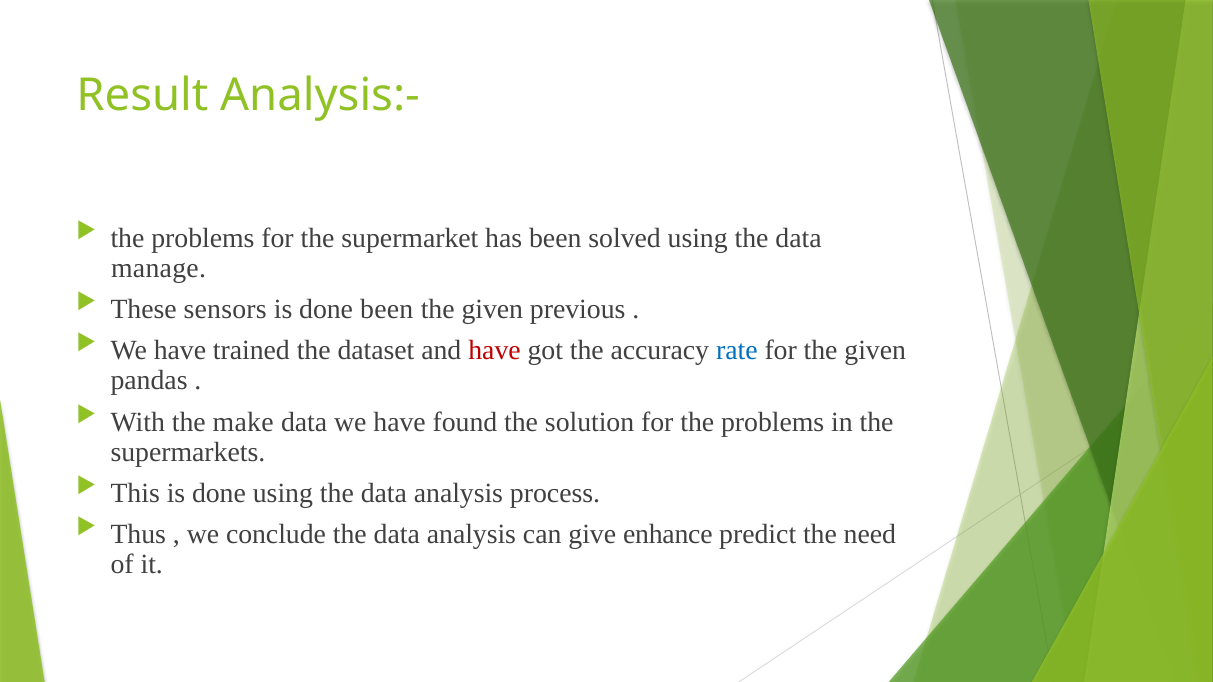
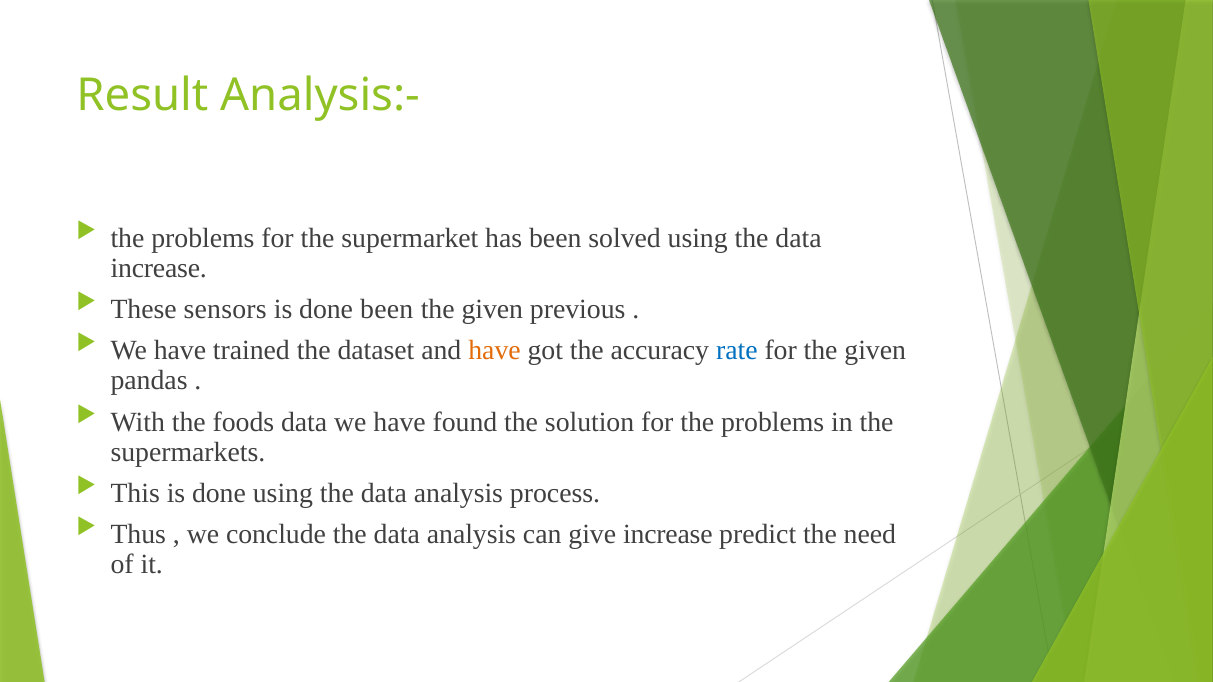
manage at (159, 268): manage -> increase
have at (495, 351) colour: red -> orange
make: make -> foods
give enhance: enhance -> increase
